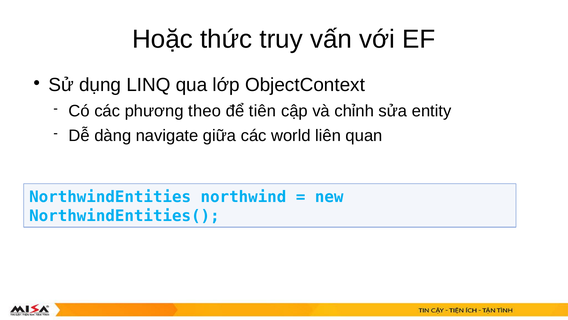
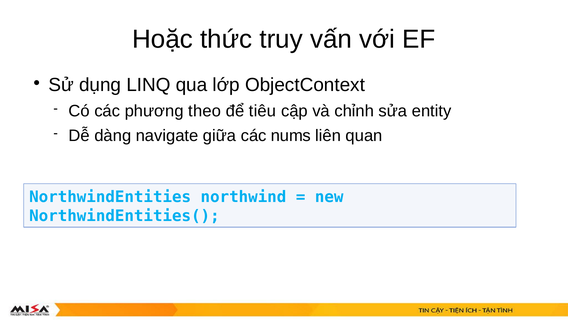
tiên: tiên -> tiêu
world: world -> nums
